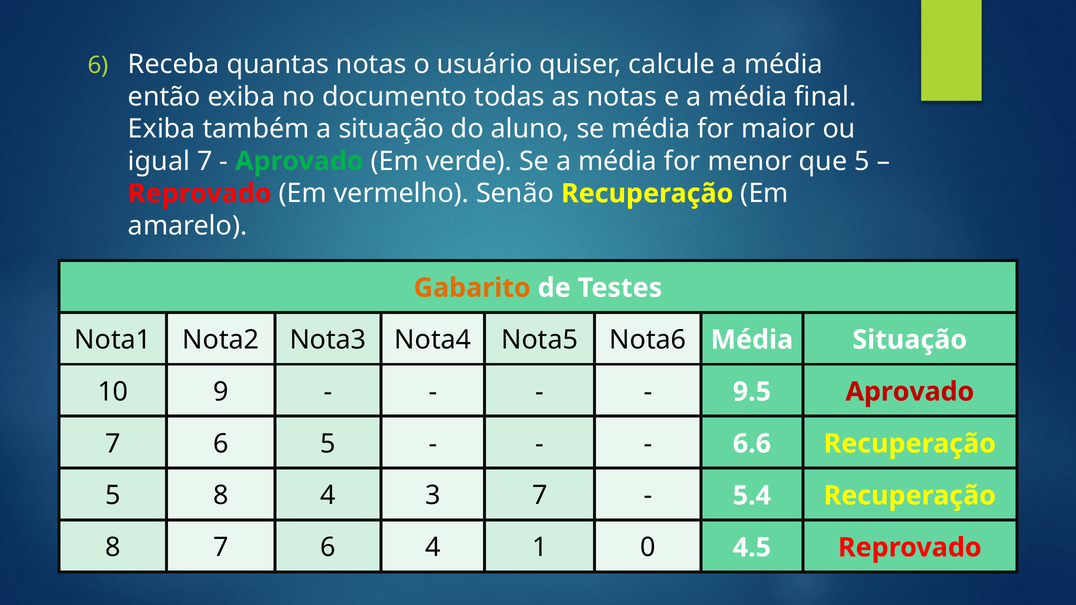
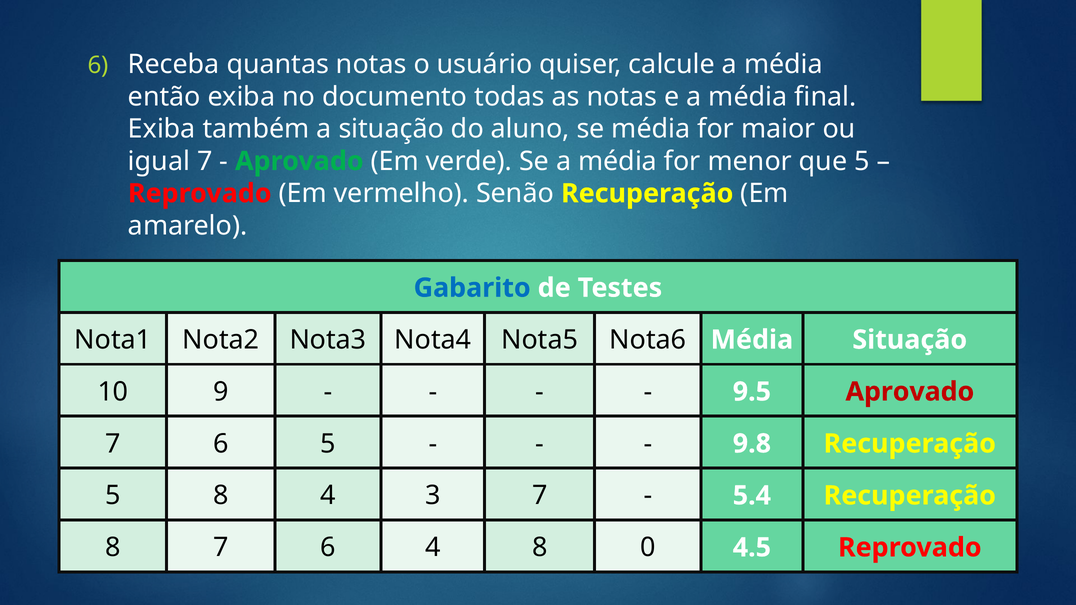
Gabarito colour: orange -> blue
6.6: 6.6 -> 9.8
4 1: 1 -> 8
